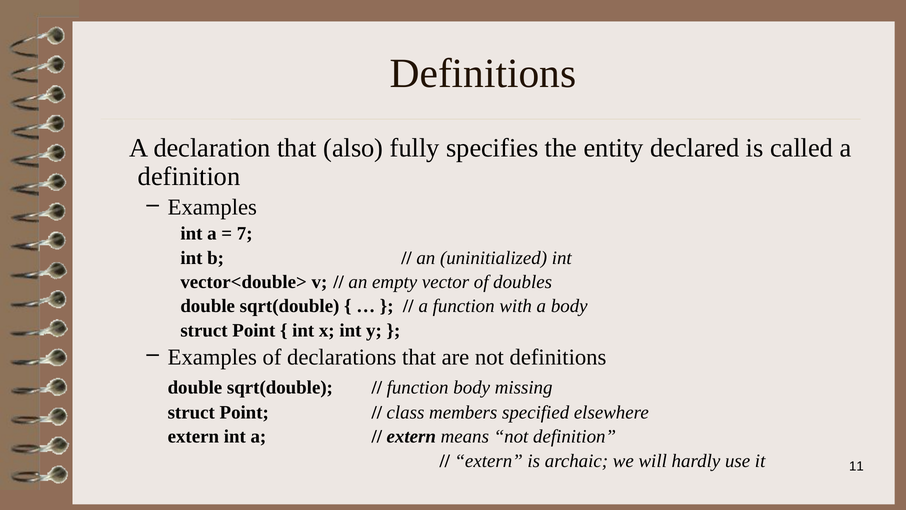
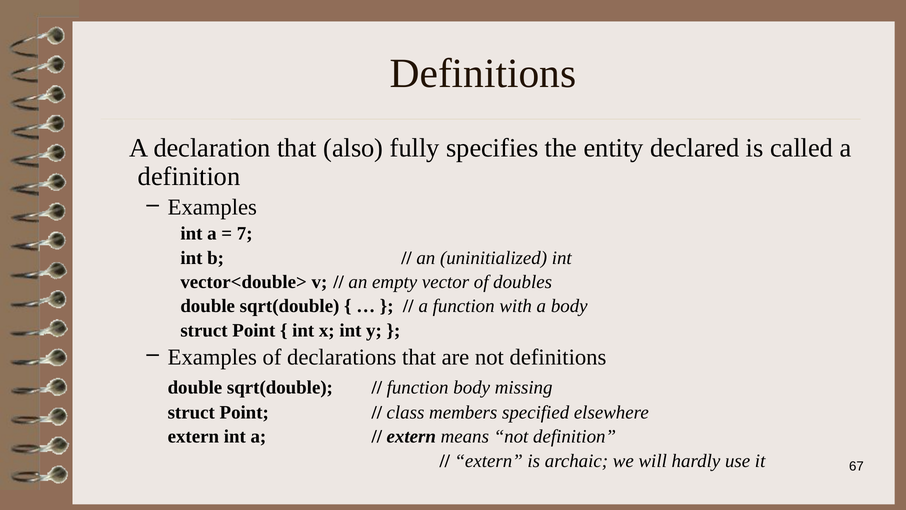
11: 11 -> 67
